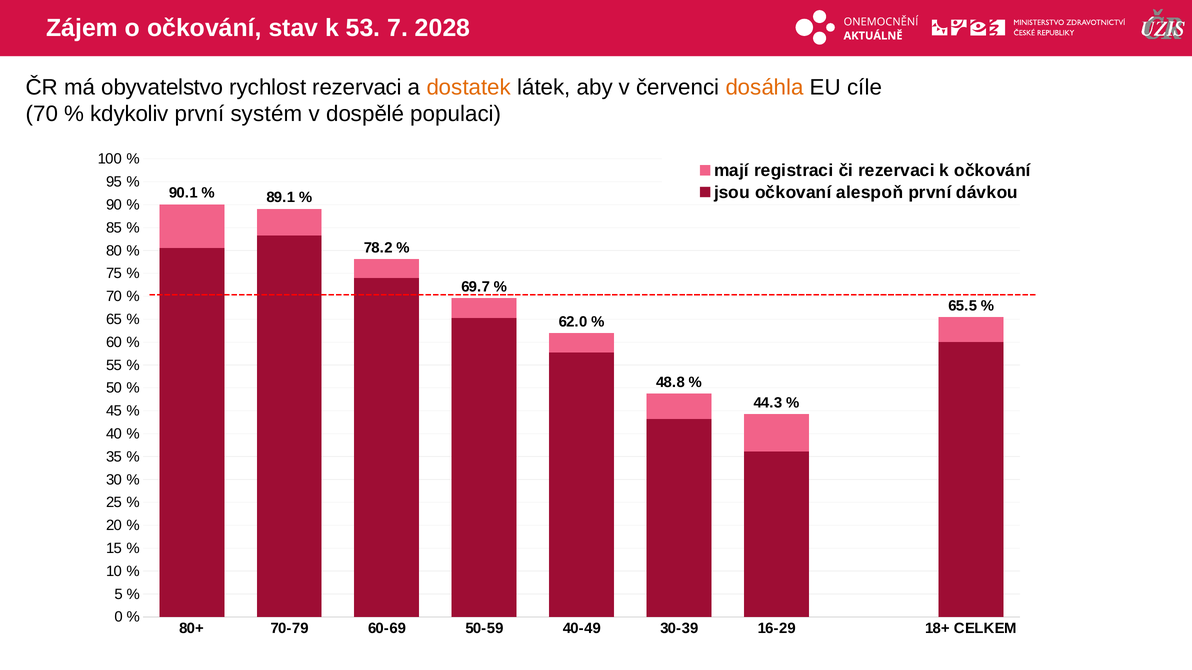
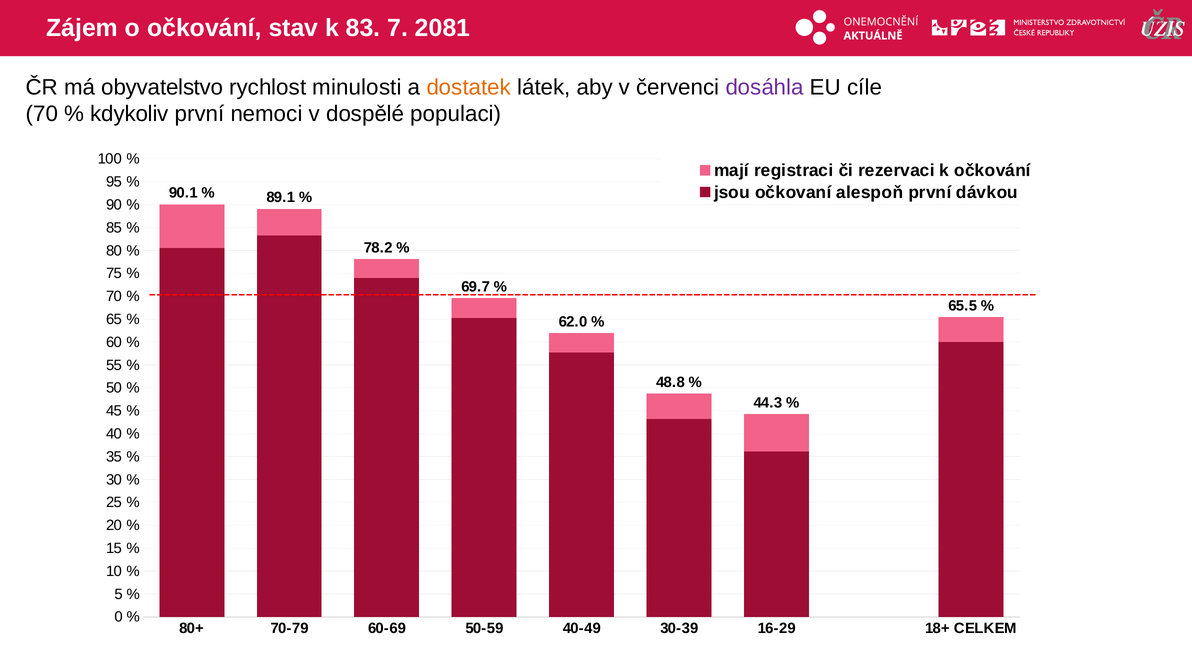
53: 53 -> 83
2028: 2028 -> 2081
rychlost rezervaci: rezervaci -> minulosti
dosáhla colour: orange -> purple
systém: systém -> nemoci
